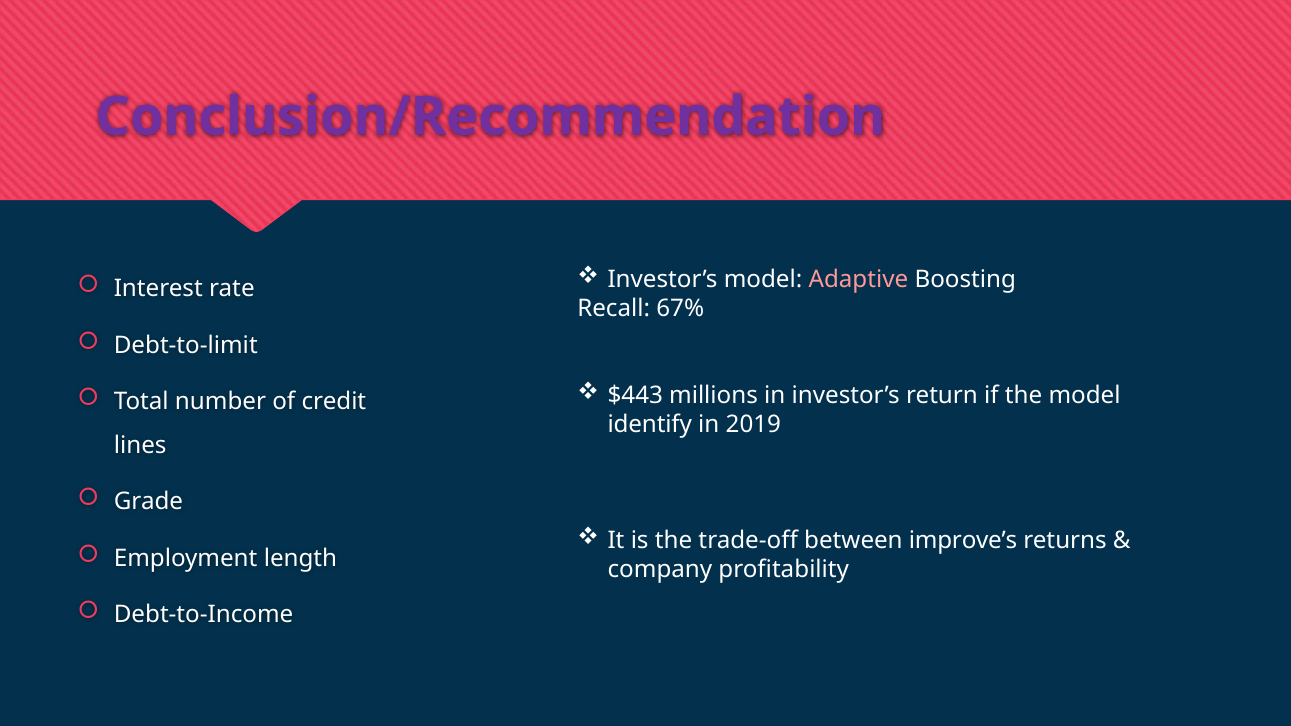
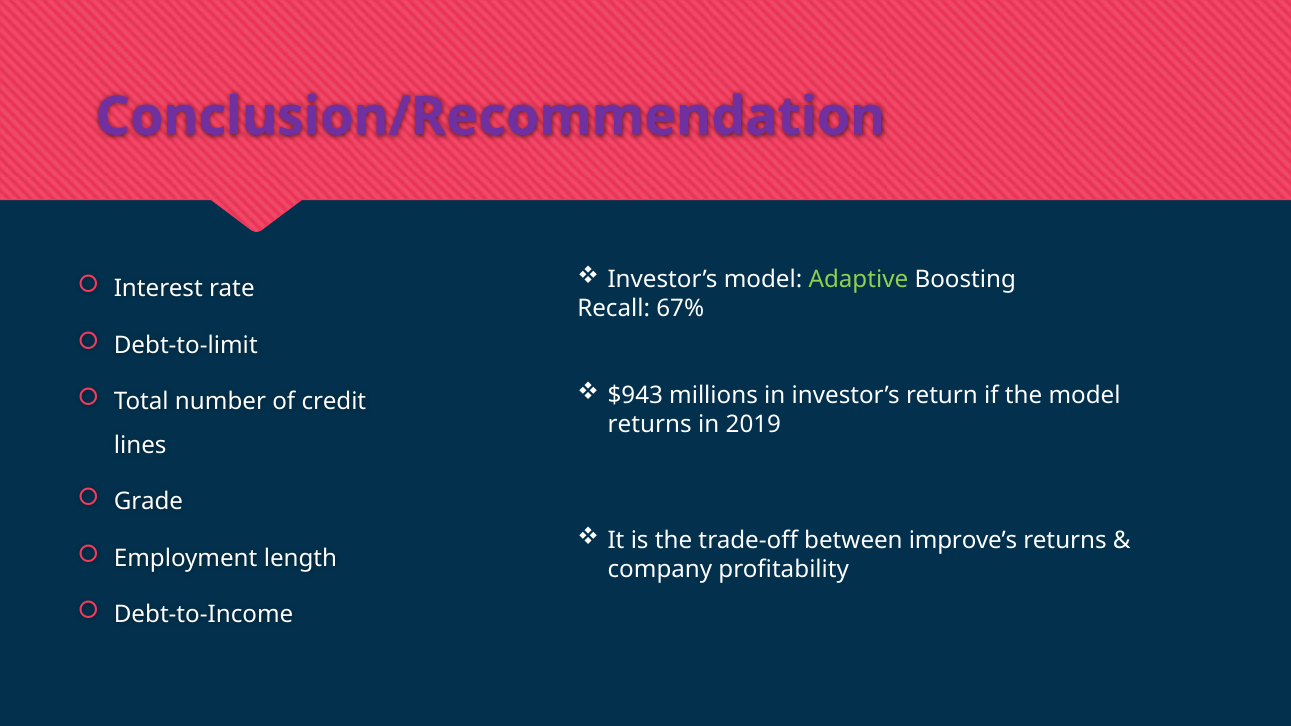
Adaptive colour: pink -> light green
$443: $443 -> $943
identify at (650, 425): identify -> returns
